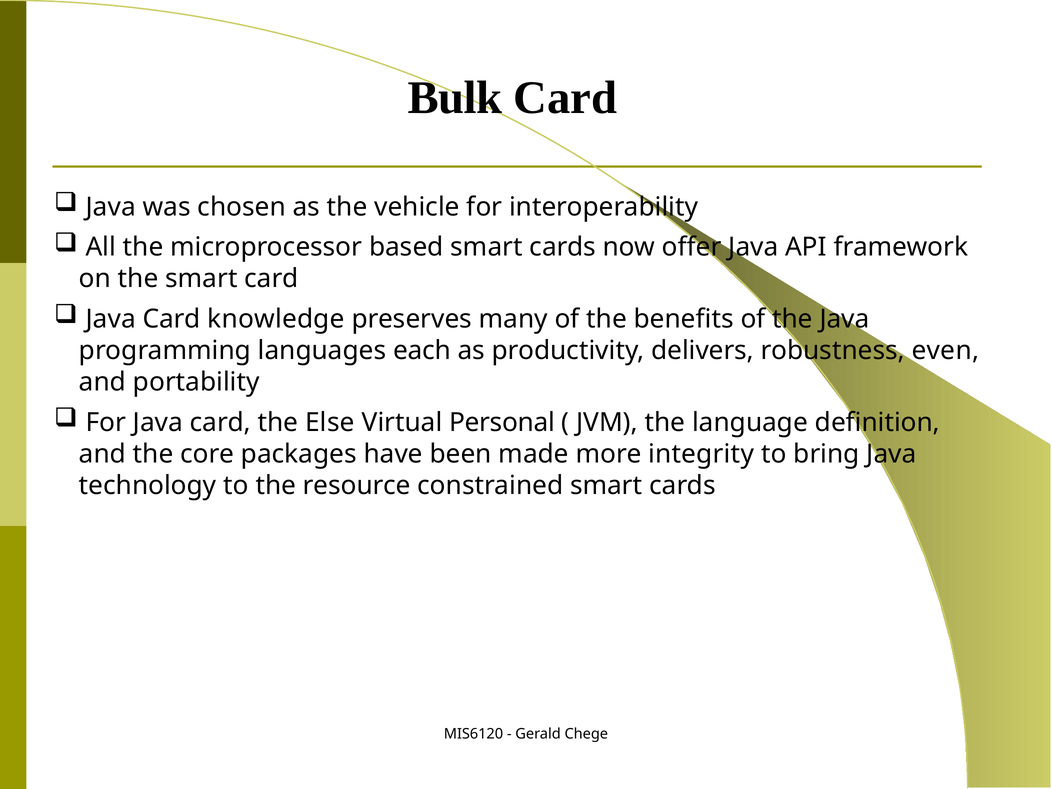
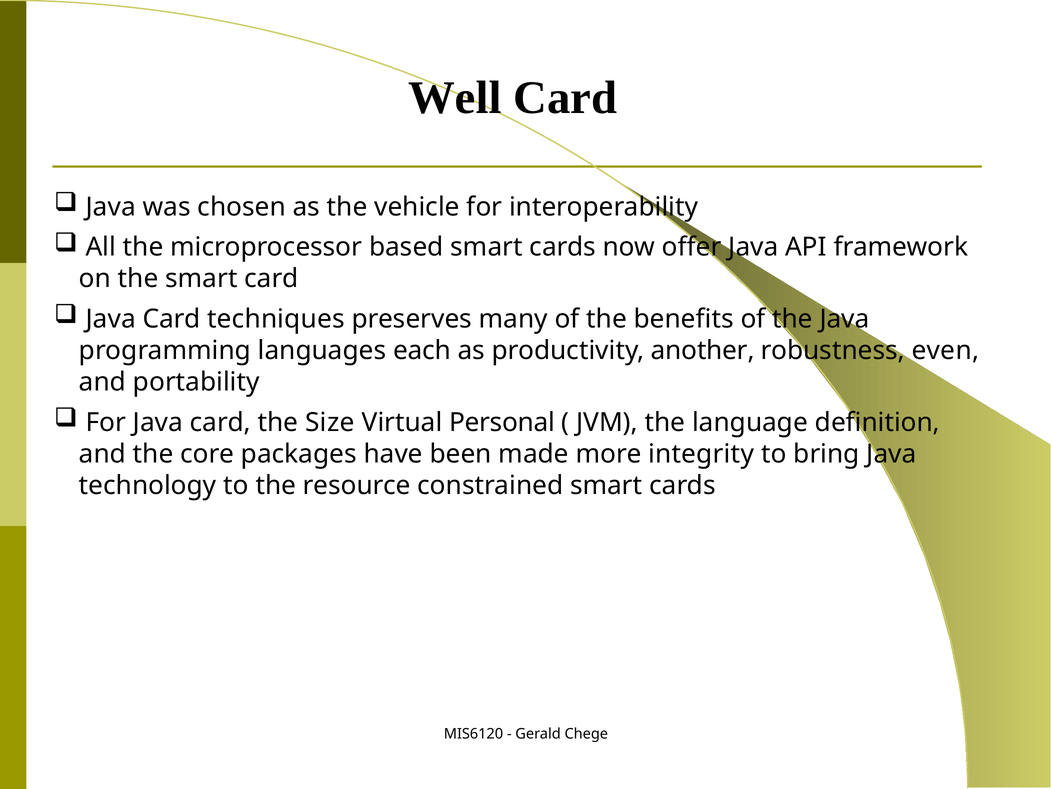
Bulk: Bulk -> Well
knowledge: knowledge -> techniques
delivers: delivers -> another
Else: Else -> Size
